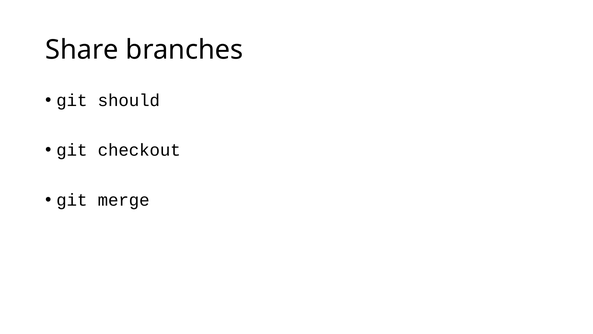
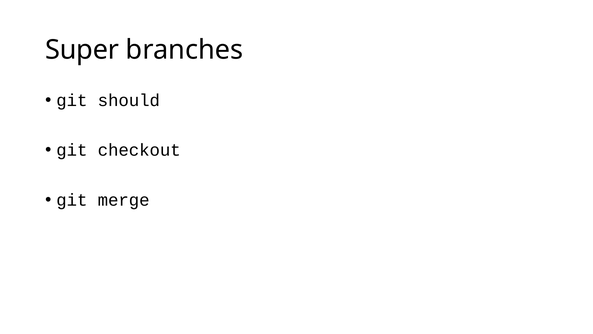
Share: Share -> Super
